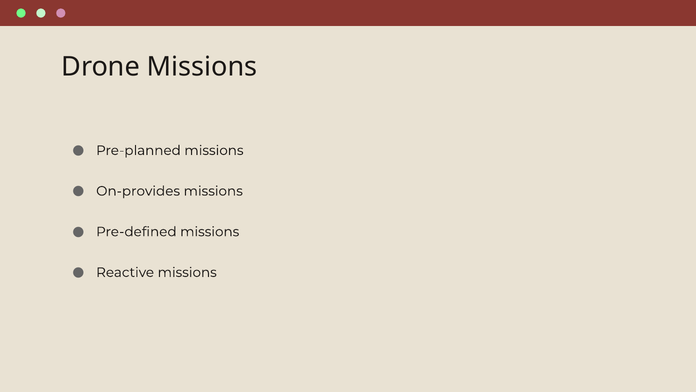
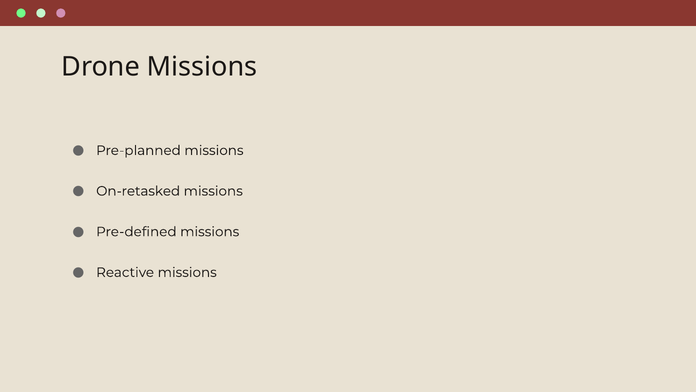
On-provides: On-provides -> On-retasked
